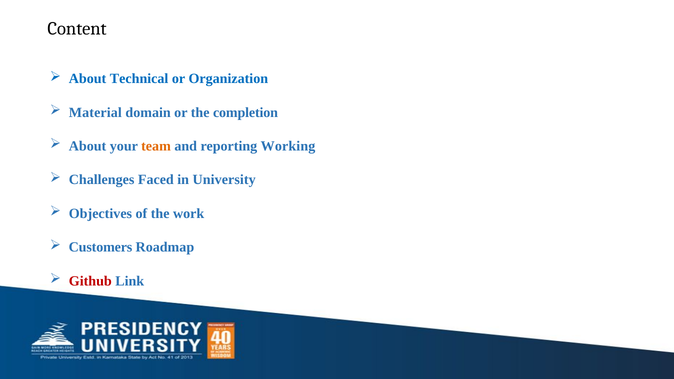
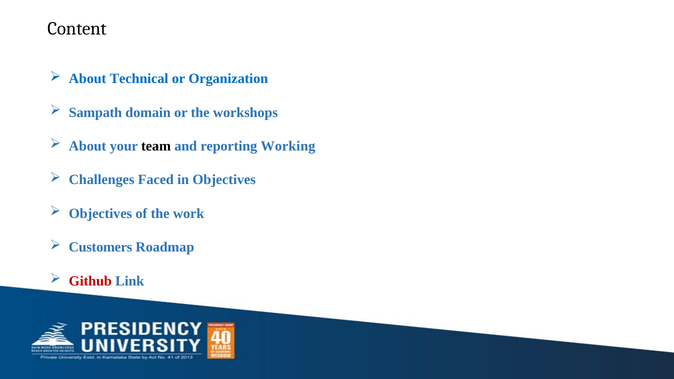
Material: Material -> Sampath
completion: completion -> workshops
team colour: orange -> black
in University: University -> Objectives
